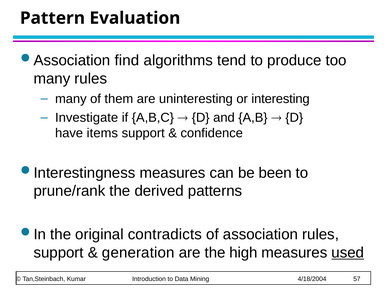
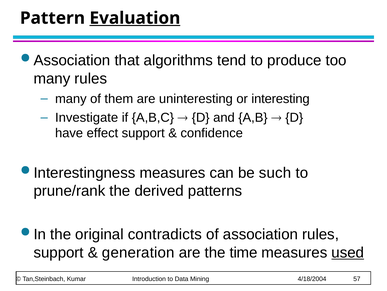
Evaluation underline: none -> present
find: find -> that
items: items -> effect
been: been -> such
high: high -> time
